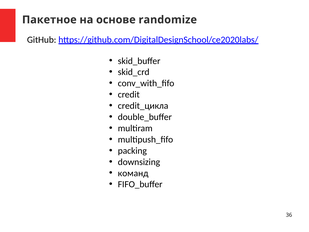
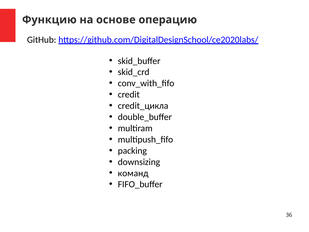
Пакетное: Пакетное -> Функцию
randomize: randomize -> операцию
